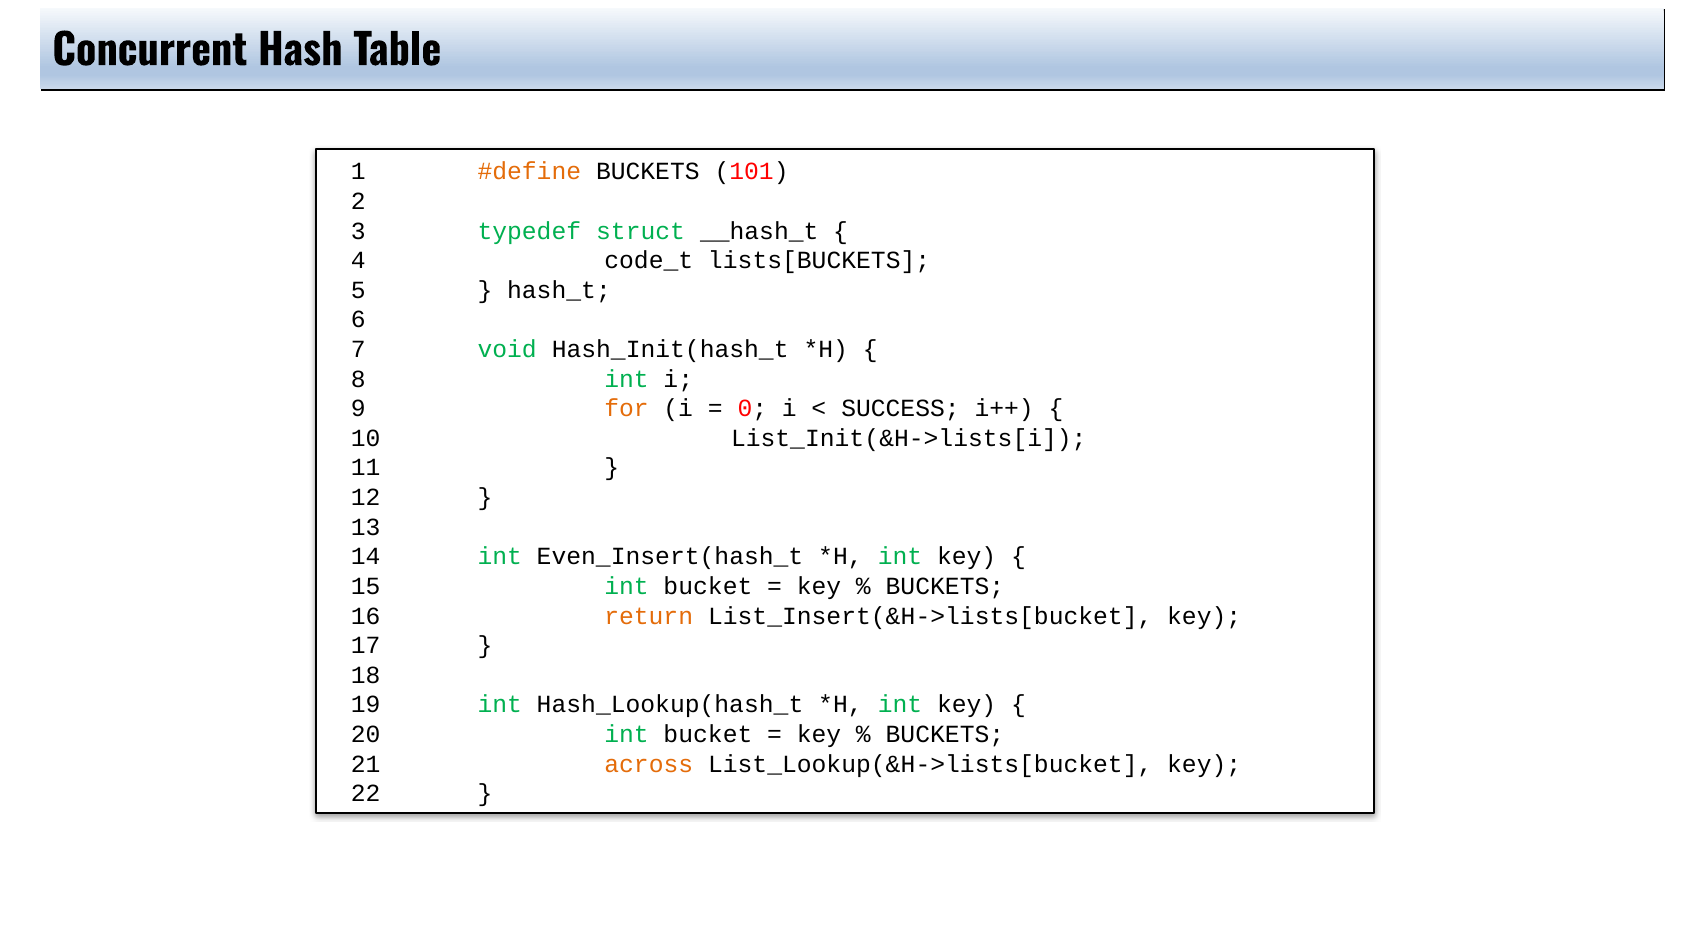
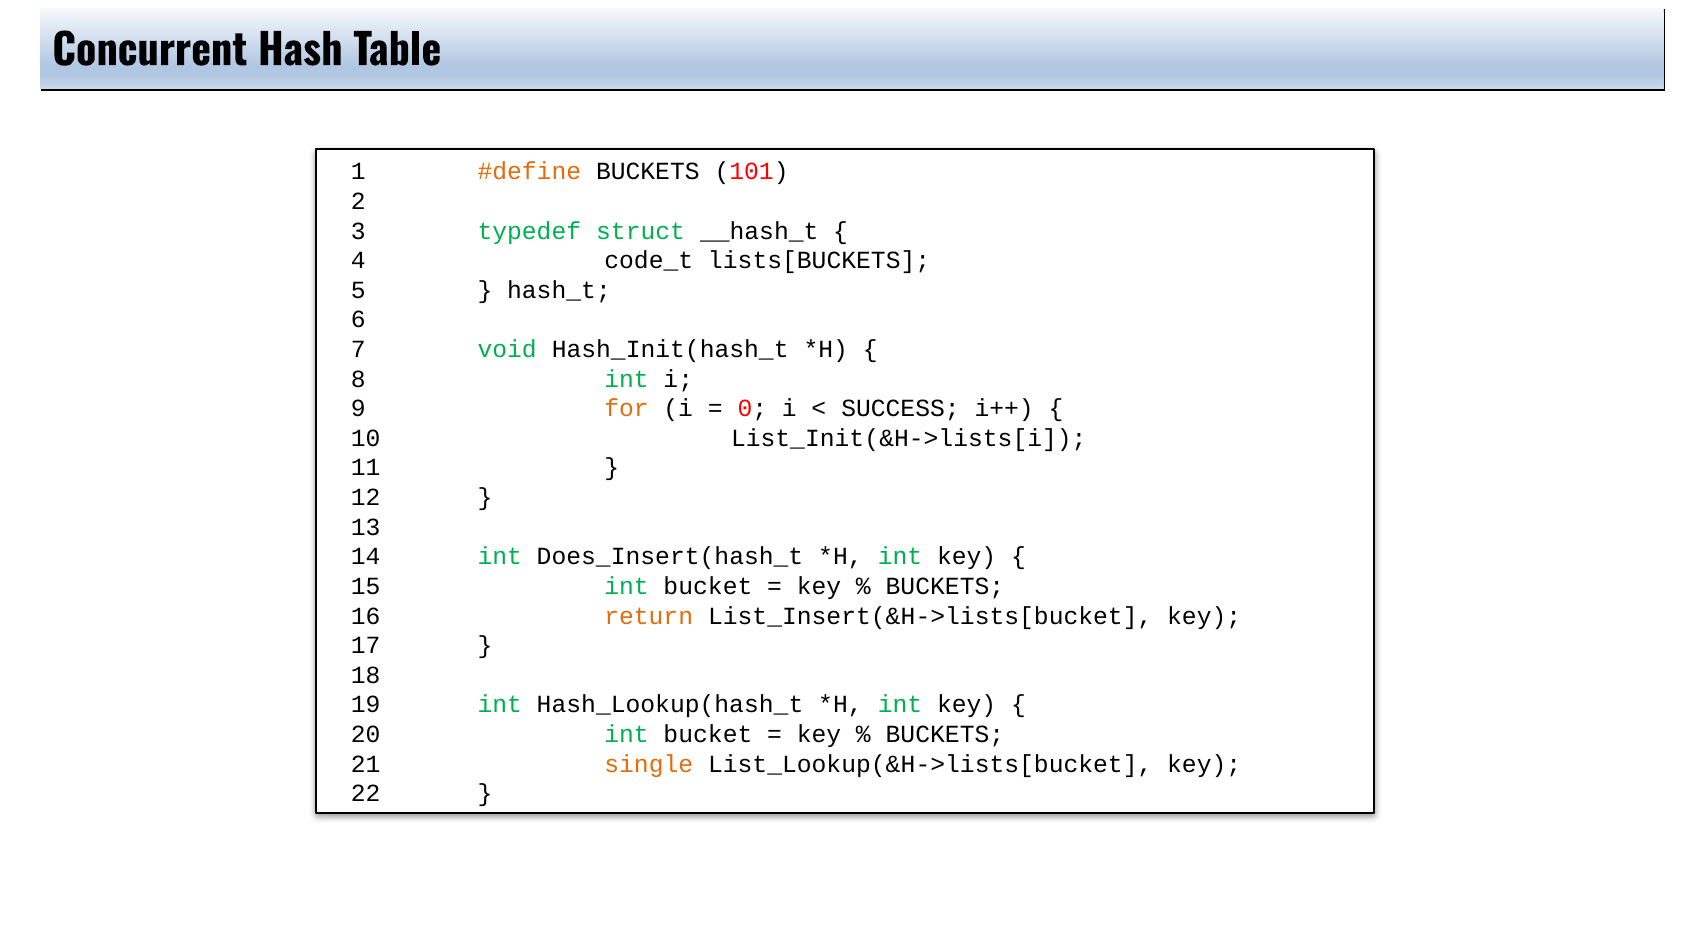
Even_Insert(hash_t: Even_Insert(hash_t -> Does_Insert(hash_t
across: across -> single
